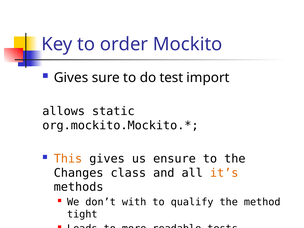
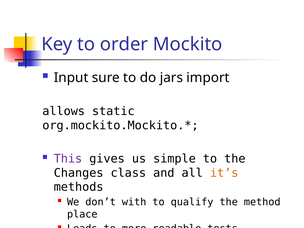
Gives at (71, 78): Gives -> Input
test: test -> jars
This colour: orange -> purple
ensure: ensure -> simple
tight: tight -> place
